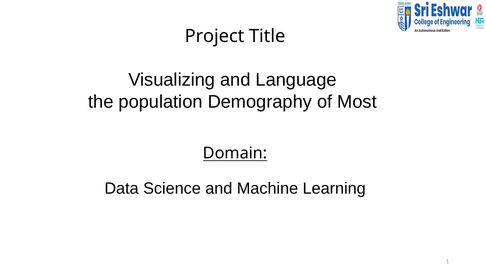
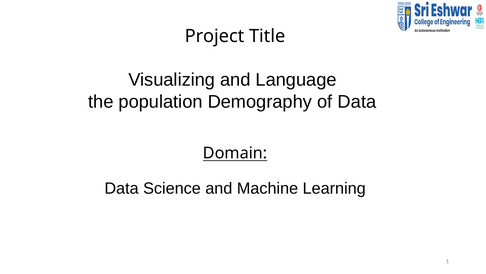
of Most: Most -> Data
